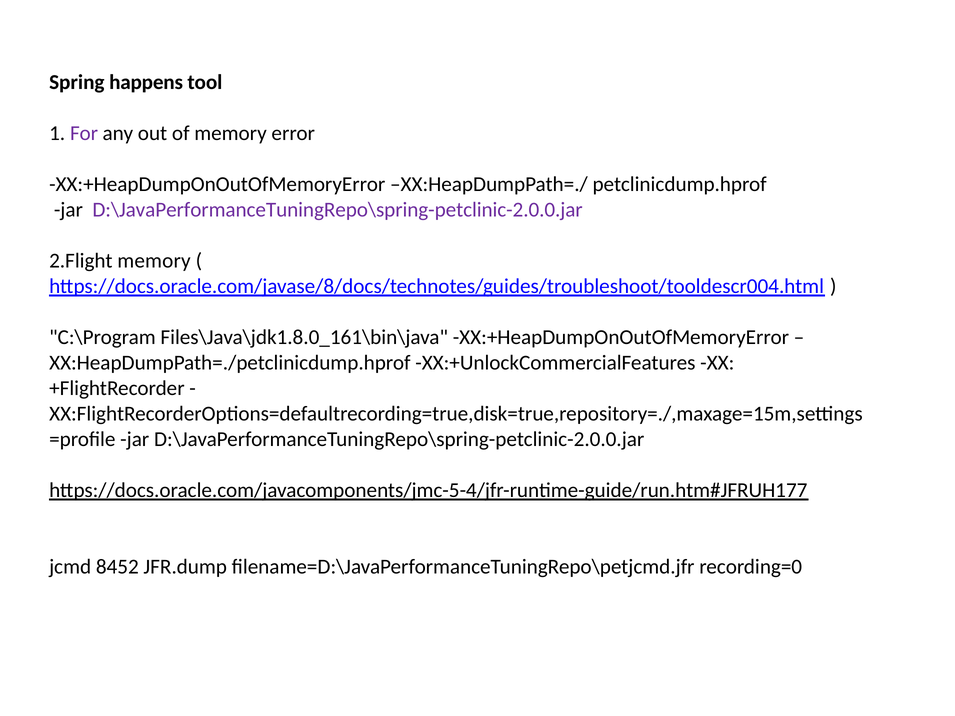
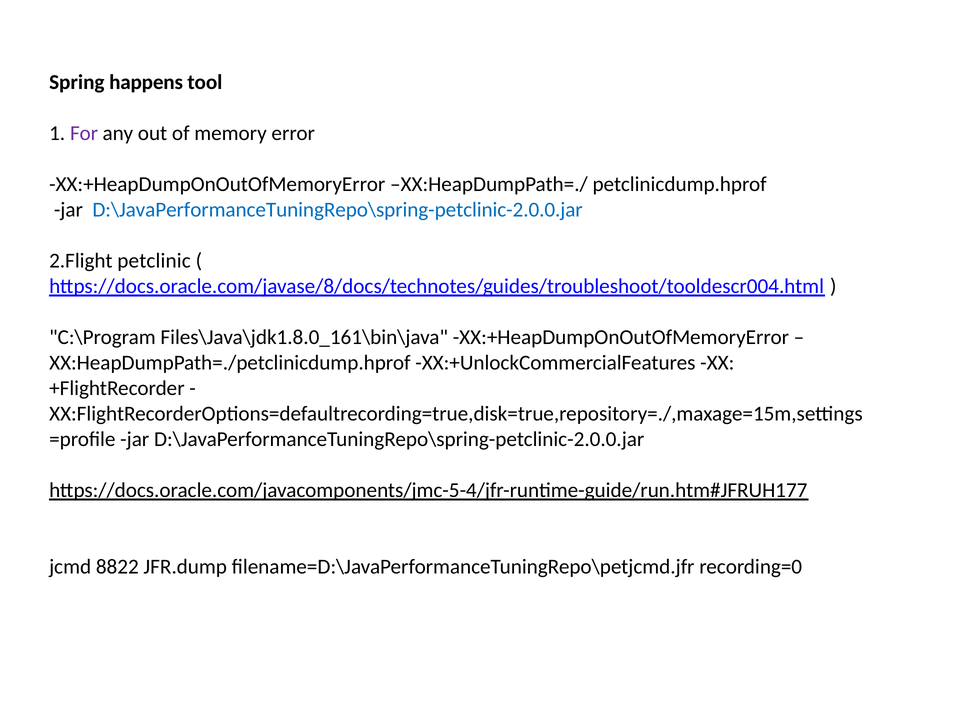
D:\JavaPerformanceTuningRepo\spring-petclinic-2.0.0.jar at (338, 210) colour: purple -> blue
2.Flight memory: memory -> petclinic
8452: 8452 -> 8822
